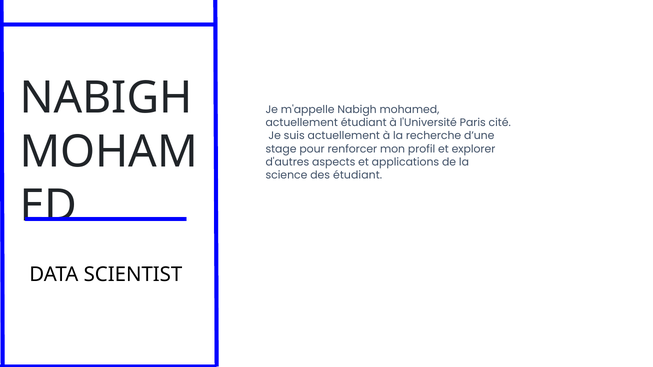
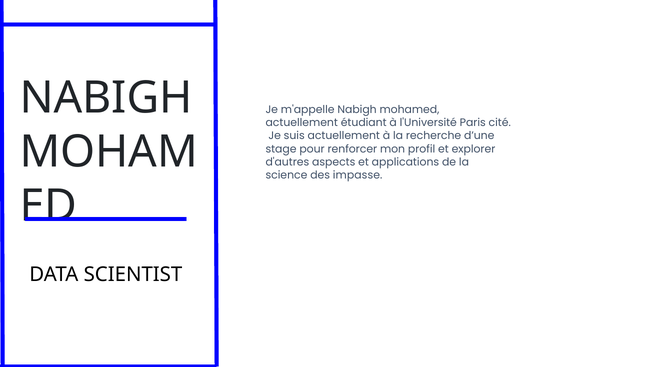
des étudiant: étudiant -> impasse
